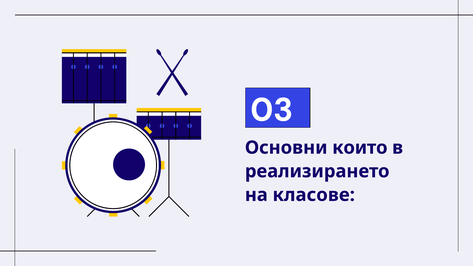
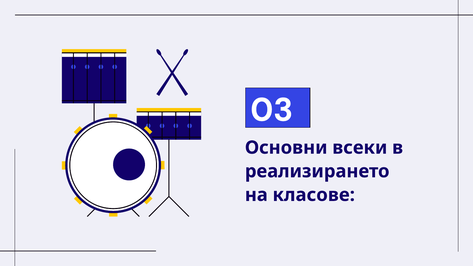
които: които -> всеки
